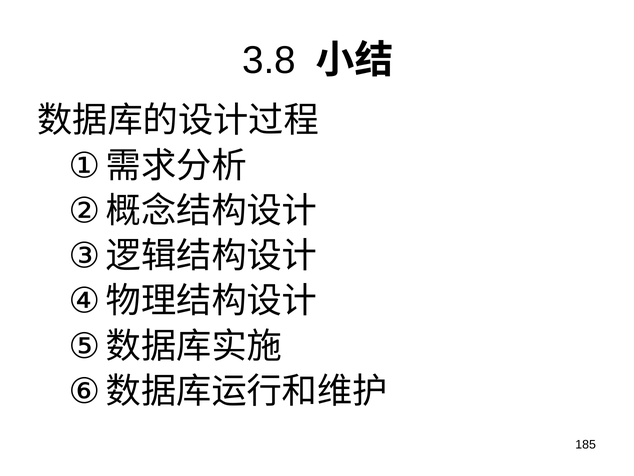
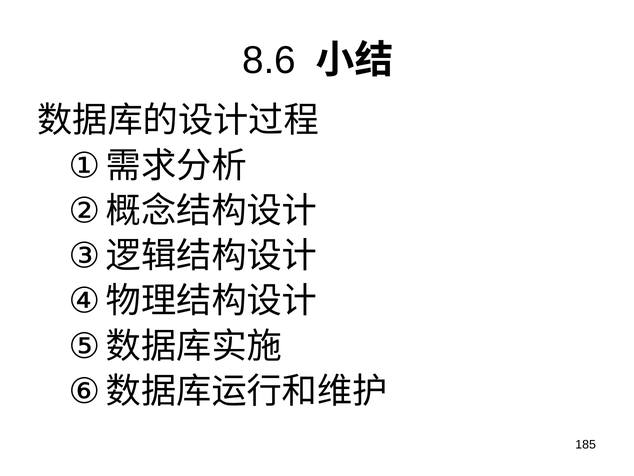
3.8: 3.8 -> 8.6
